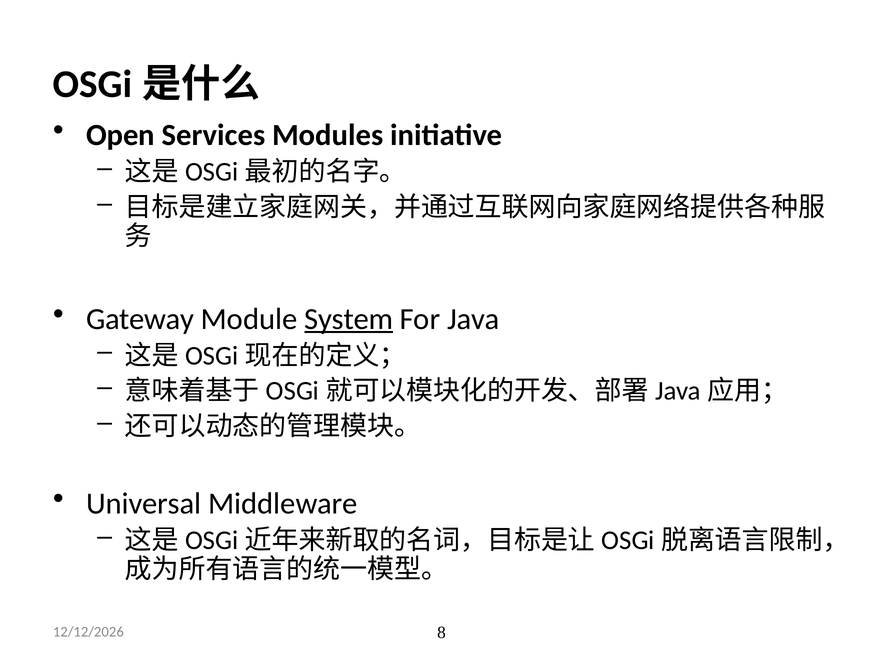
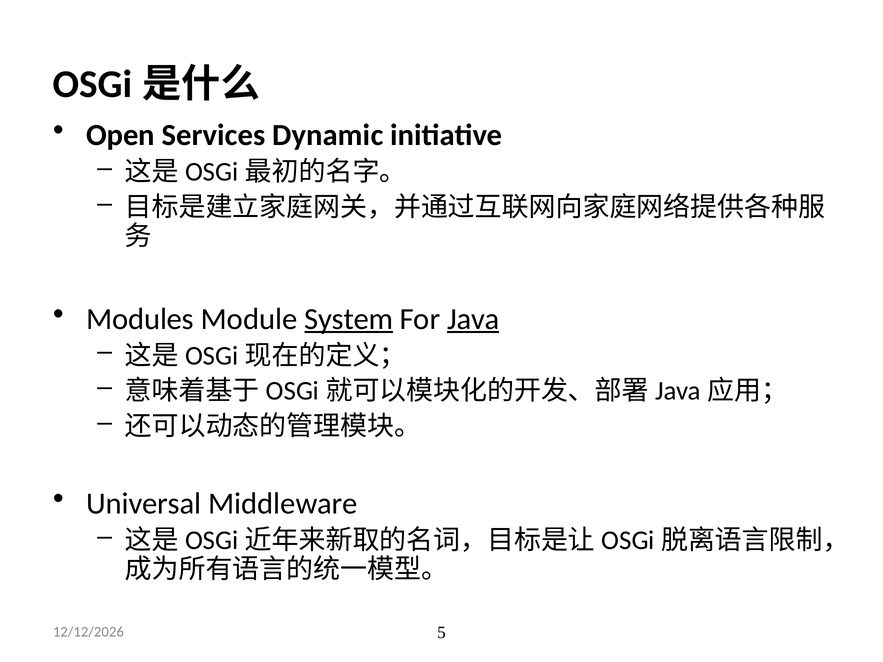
Modules: Modules -> Dynamic
Gateway: Gateway -> Modules
Java underline: none -> present
8: 8 -> 5
